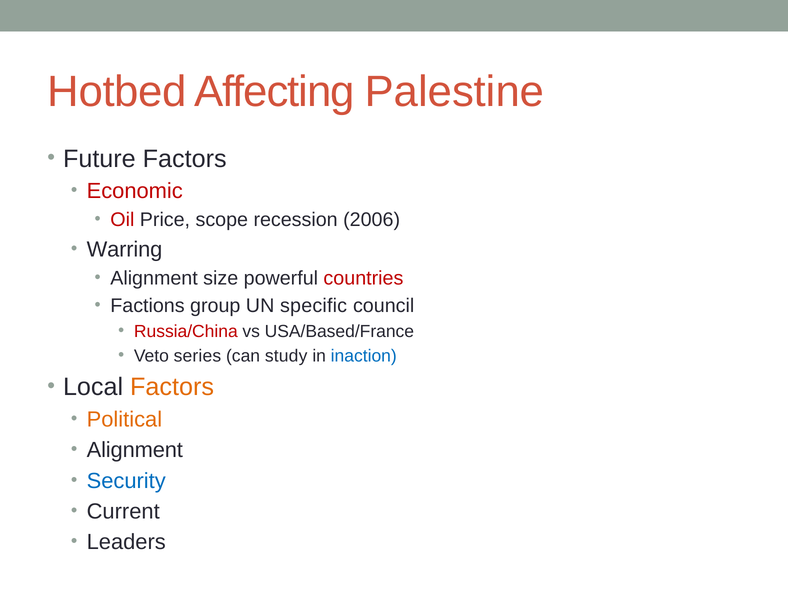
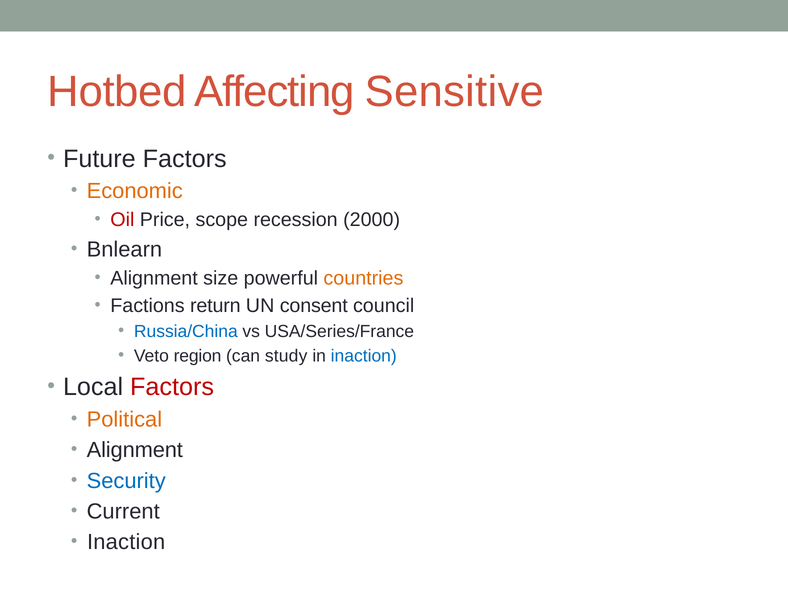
Palestine: Palestine -> Sensitive
Economic colour: red -> orange
2006: 2006 -> 2000
Warring: Warring -> Bnlearn
countries colour: red -> orange
group: group -> return
specific: specific -> consent
Russia/China colour: red -> blue
USA/Based/France: USA/Based/France -> USA/Series/France
series: series -> region
Factors at (172, 387) colour: orange -> red
Leaders at (126, 542): Leaders -> Inaction
